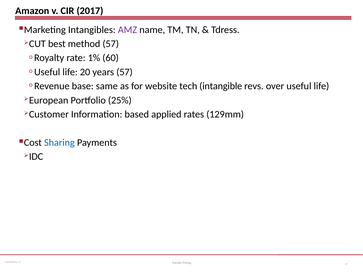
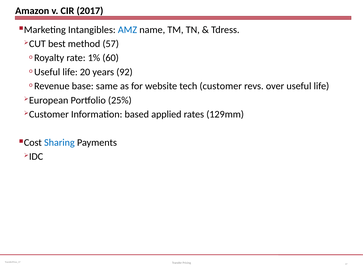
AMZ colour: purple -> blue
years 57: 57 -> 92
intangible: intangible -> customer
